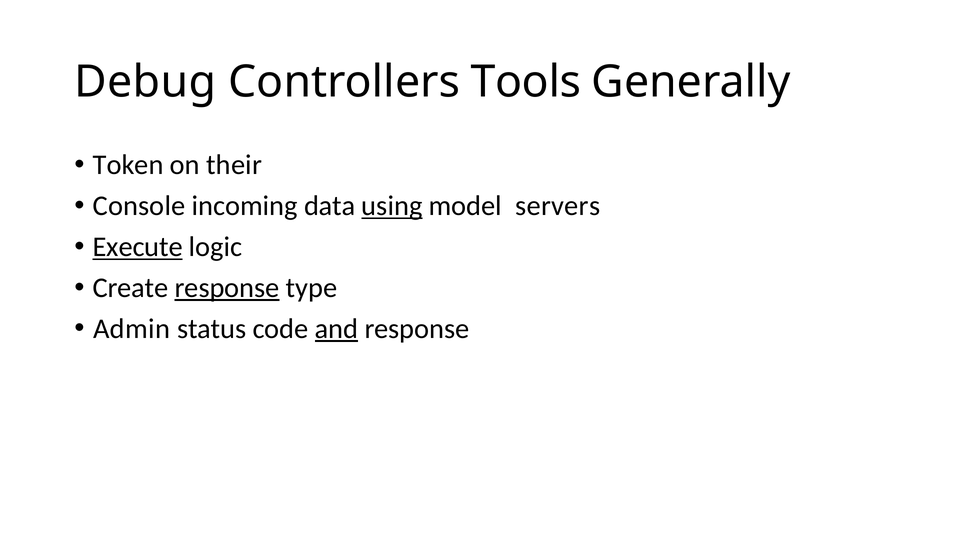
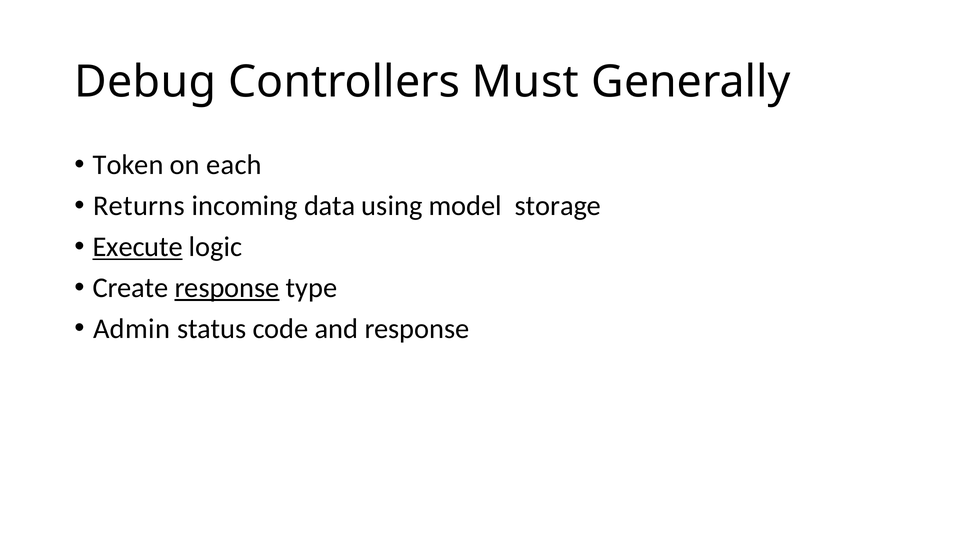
Tools: Tools -> Must
their: their -> each
Console: Console -> Returns
using underline: present -> none
servers: servers -> storage
and underline: present -> none
